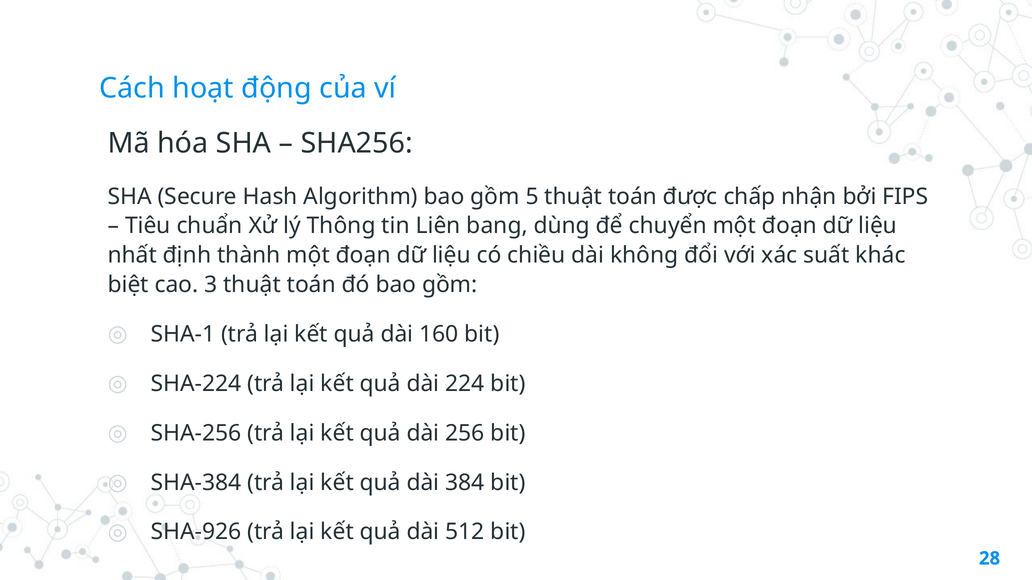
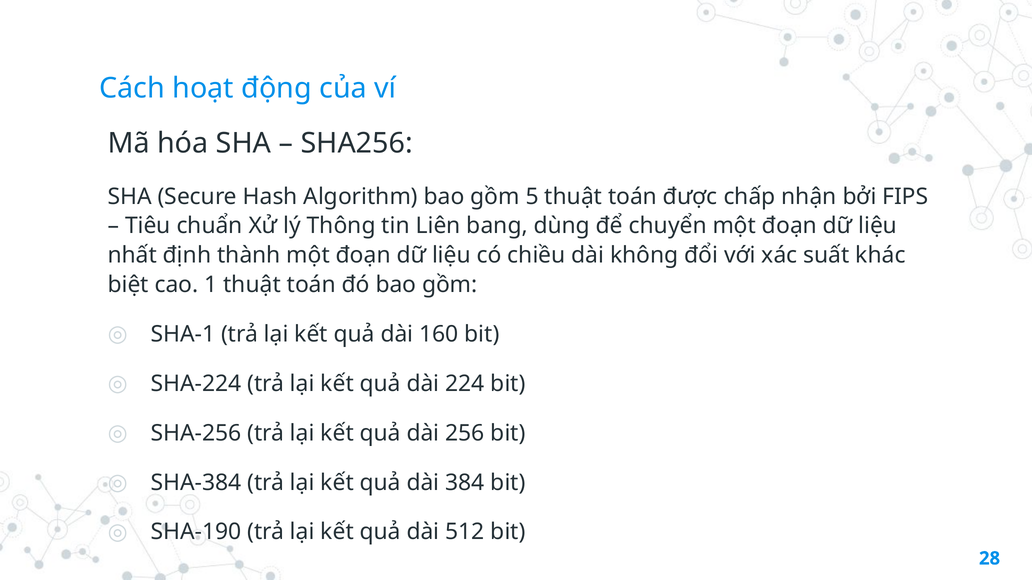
3: 3 -> 1
SHA-926: SHA-926 -> SHA-190
